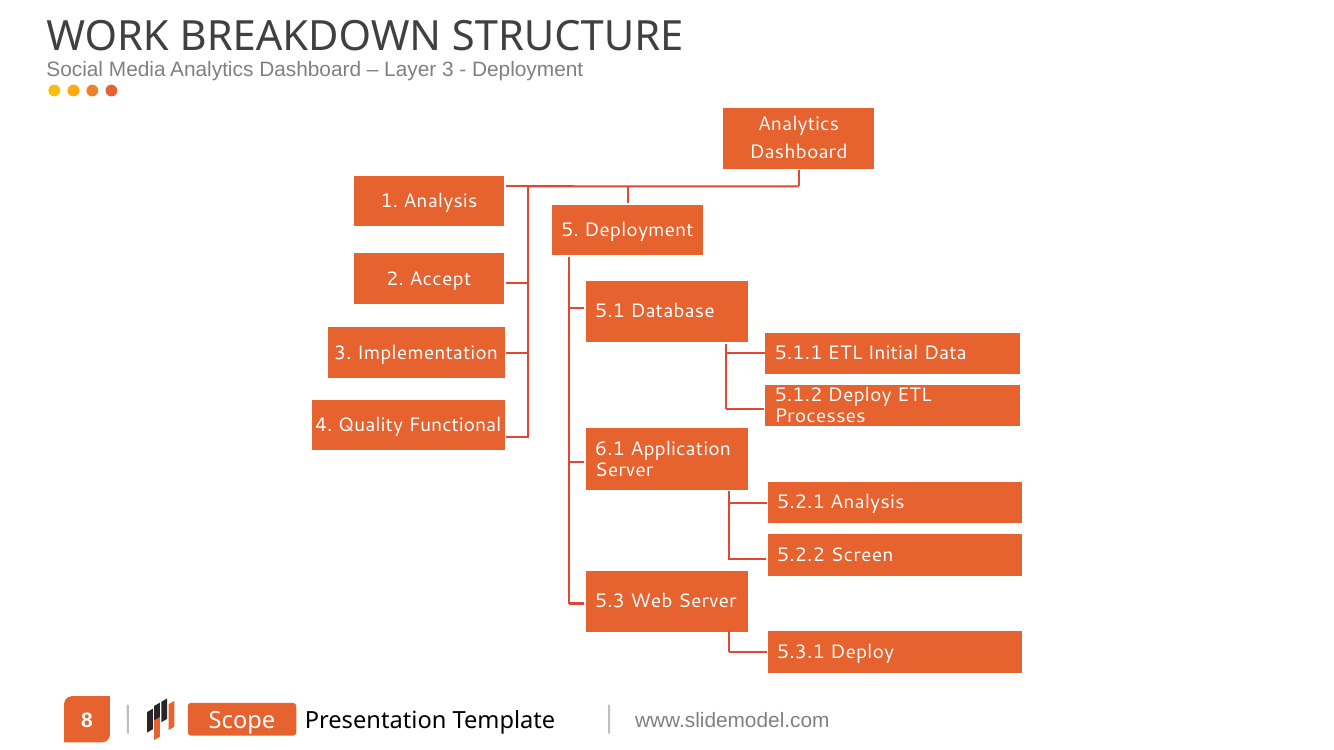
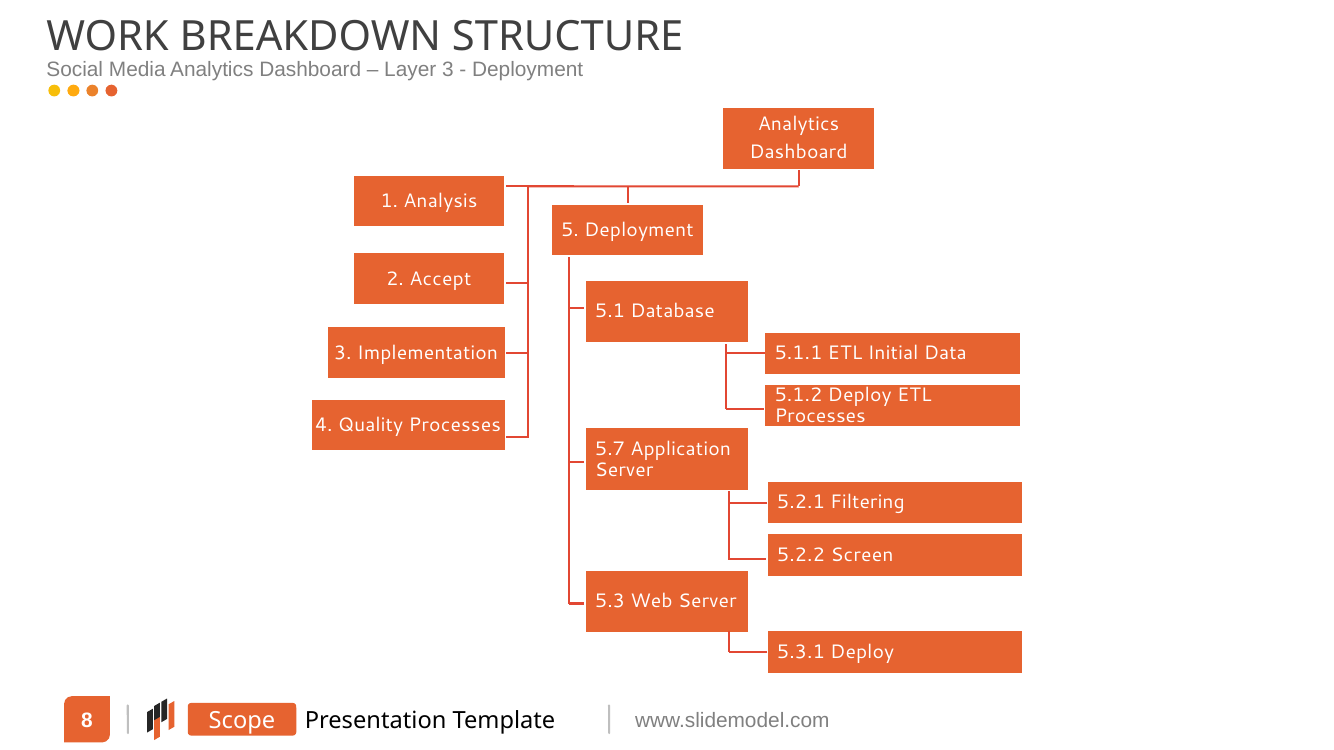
Quality Functional: Functional -> Processes
6.1: 6.1 -> 5.7
5.2.1 Analysis: Analysis -> Filtering
